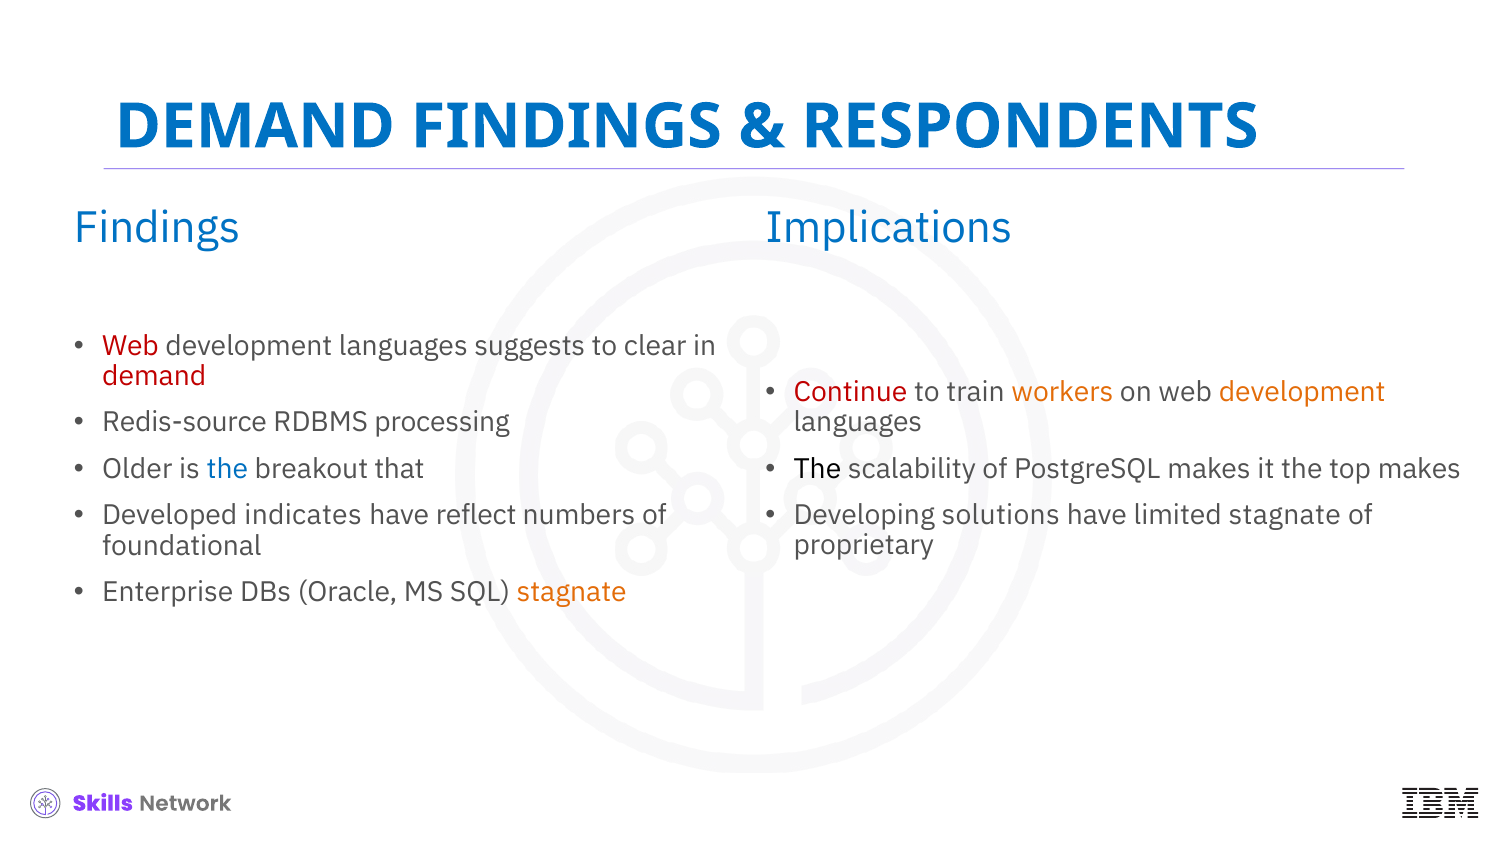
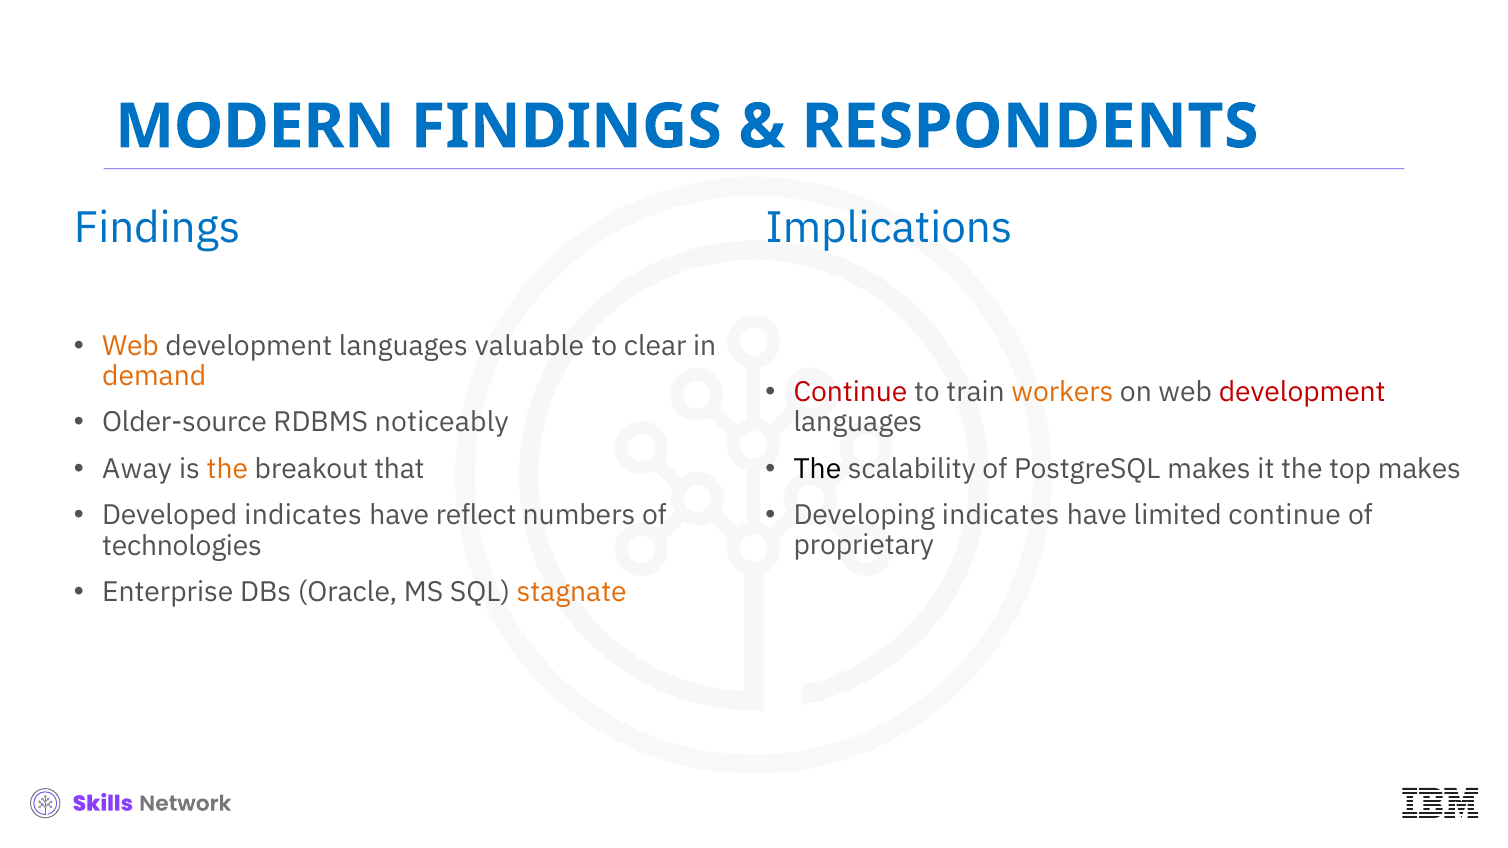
DEMAND at (255, 127): DEMAND -> MODERN
Web at (131, 346) colour: red -> orange
suggests: suggests -> valuable
demand at (154, 376) colour: red -> orange
development at (1302, 392) colour: orange -> red
Redis-source: Redis-source -> Older-source
processing: processing -> noticeably
Older: Older -> Away
the at (227, 469) colour: blue -> orange
Developing solutions: solutions -> indicates
limited stagnate: stagnate -> continue
foundational: foundational -> technologies
